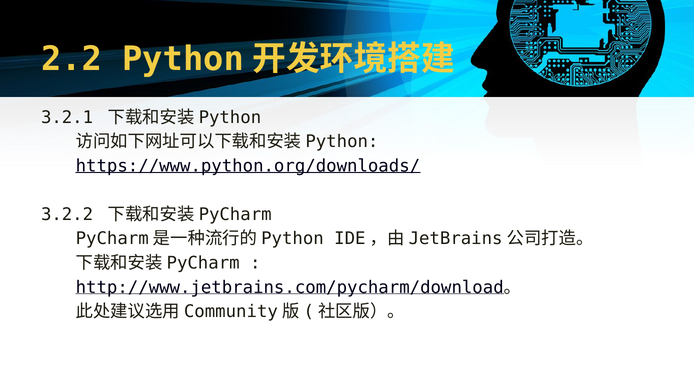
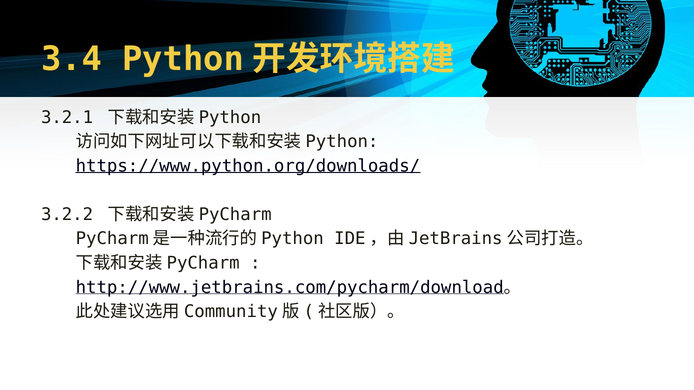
2.2: 2.2 -> 3.4
